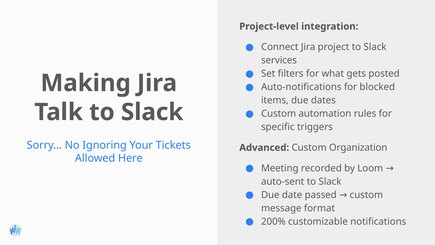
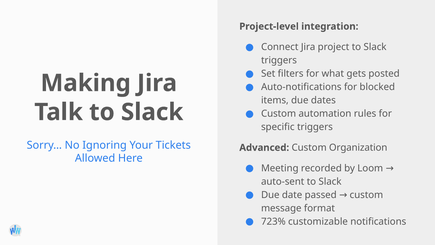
services at (279, 60): services -> triggers
200%: 200% -> 723%
